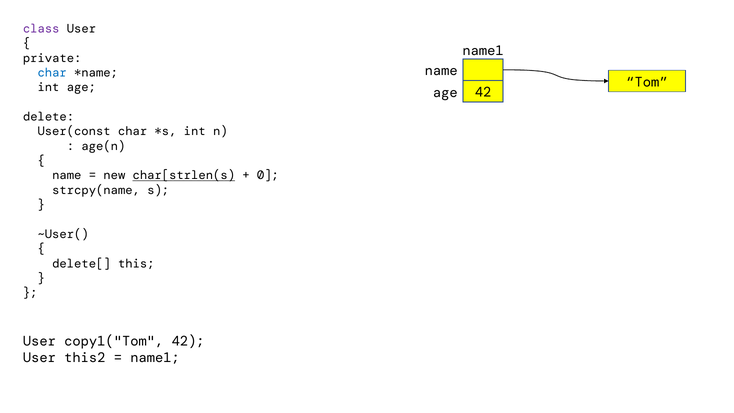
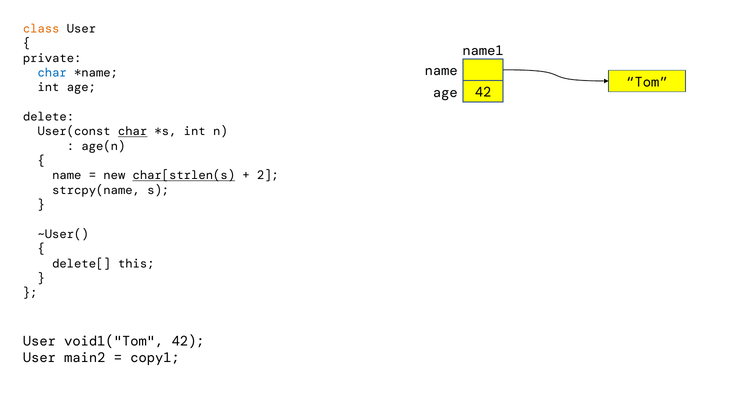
class colour: purple -> orange
char at (133, 131) underline: none -> present
0: 0 -> 2
copy1("Tom: copy1("Tom -> void1("Tom
this2: this2 -> main2
name1 at (155, 358): name1 -> copy1
